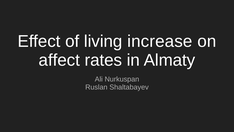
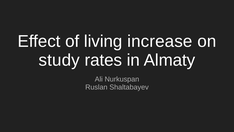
affect: affect -> study
